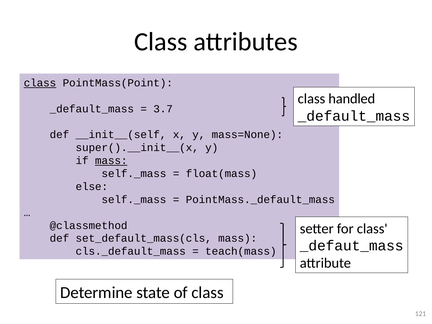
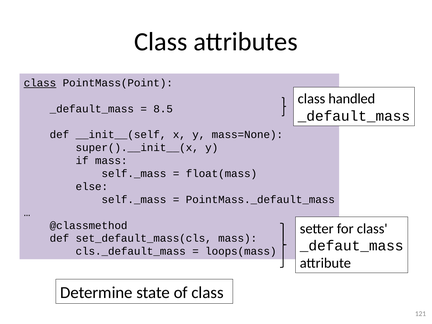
3.7: 3.7 -> 8.5
mass at (111, 161) underline: present -> none
teach(mass: teach(mass -> loops(mass
